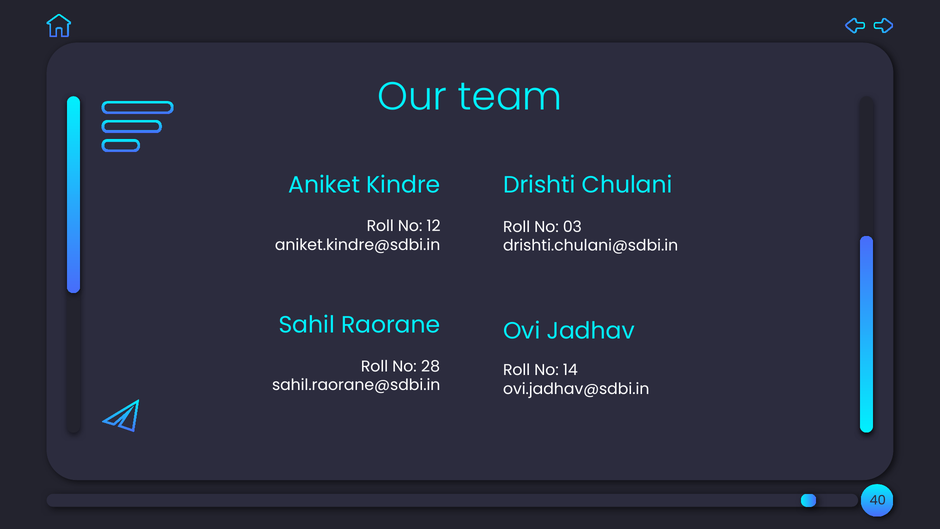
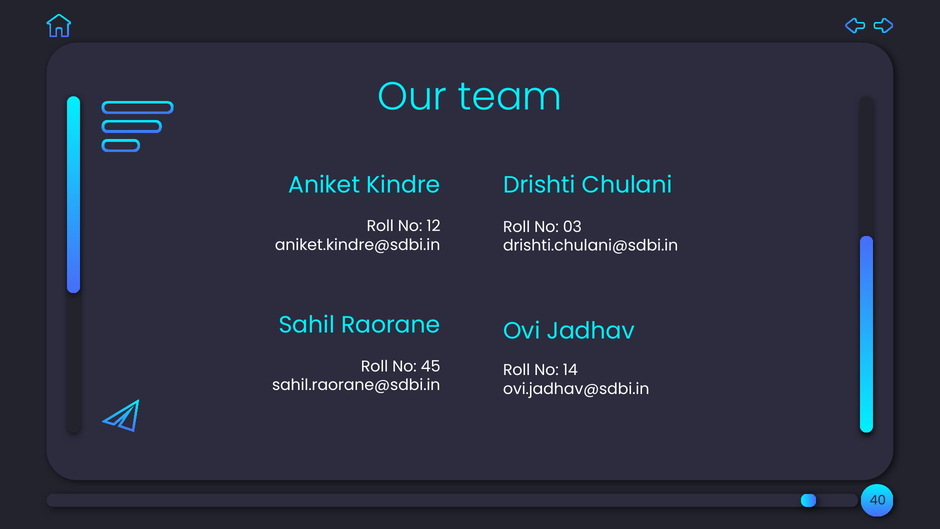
28: 28 -> 45
